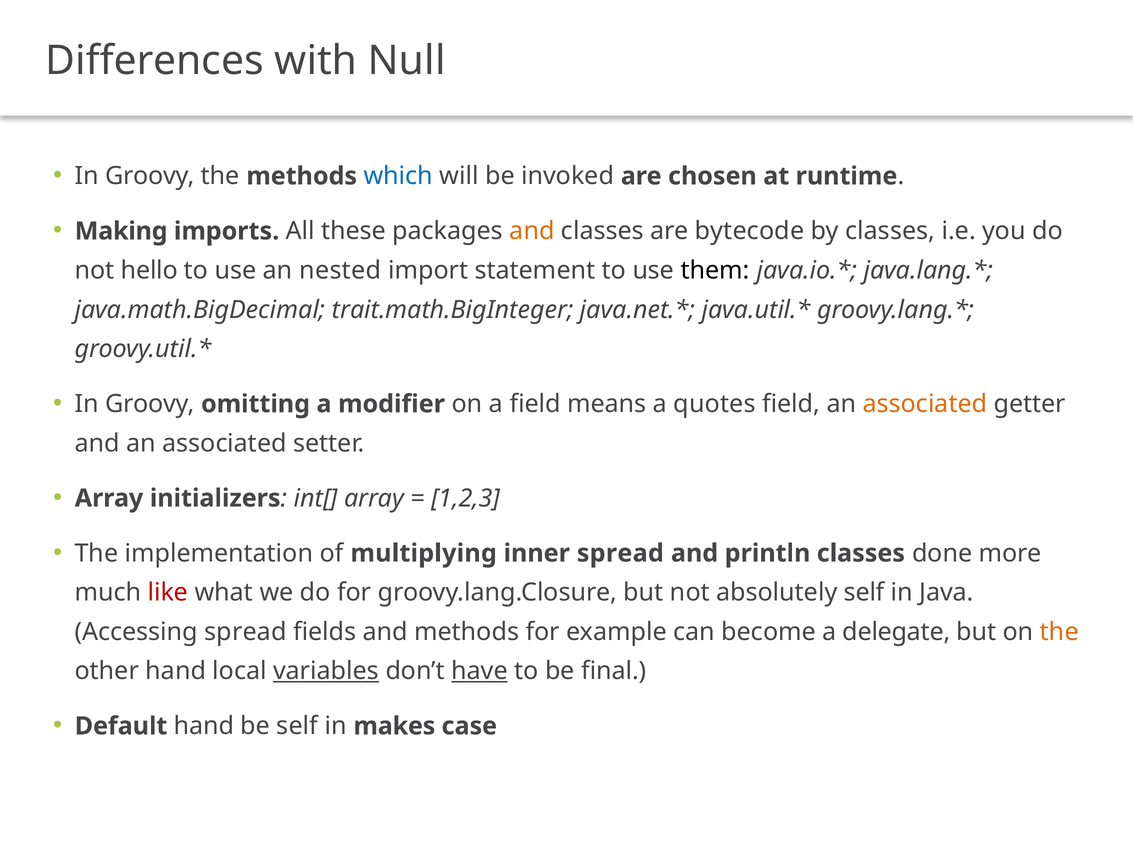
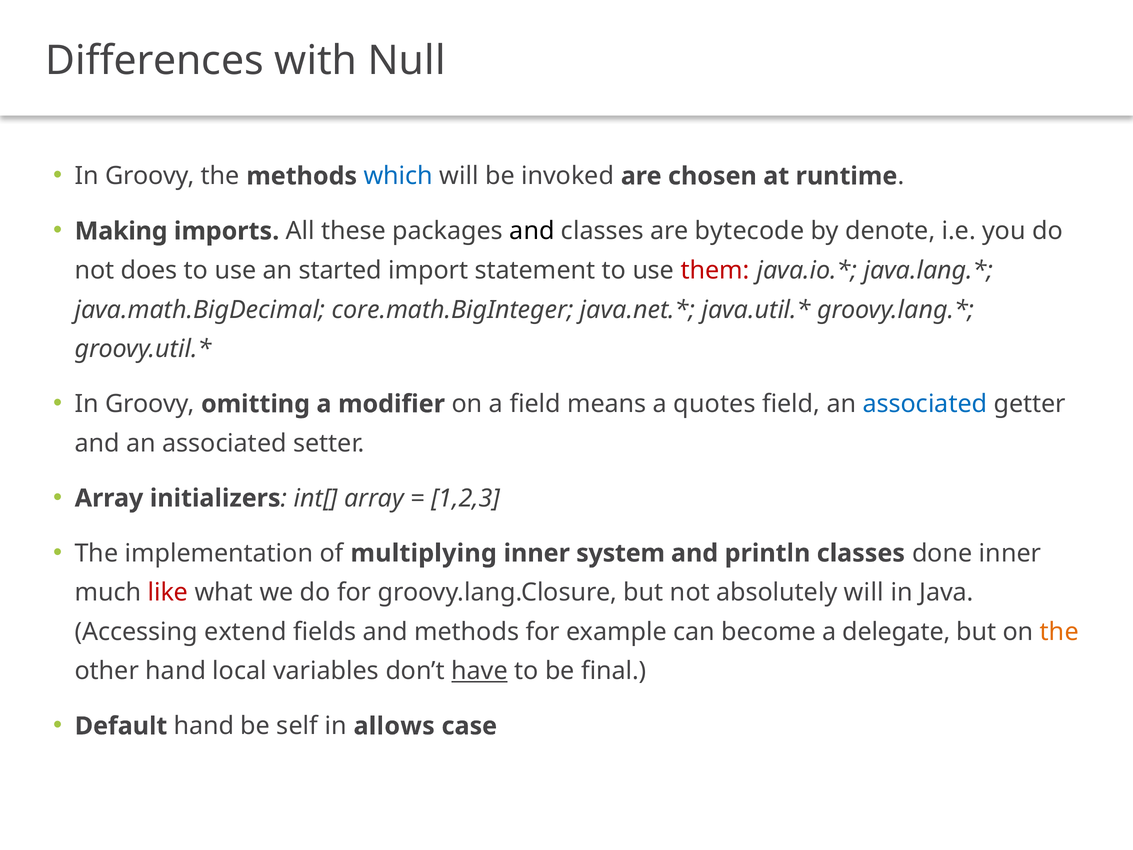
and at (532, 231) colour: orange -> black
by classes: classes -> denote
hello: hello -> does
nested: nested -> started
them colour: black -> red
trait.math.BigInteger: trait.math.BigInteger -> core.math.BigInteger
associated at (925, 404) colour: orange -> blue
inner spread: spread -> system
done more: more -> inner
absolutely self: self -> will
Accessing spread: spread -> extend
variables underline: present -> none
makes: makes -> allows
